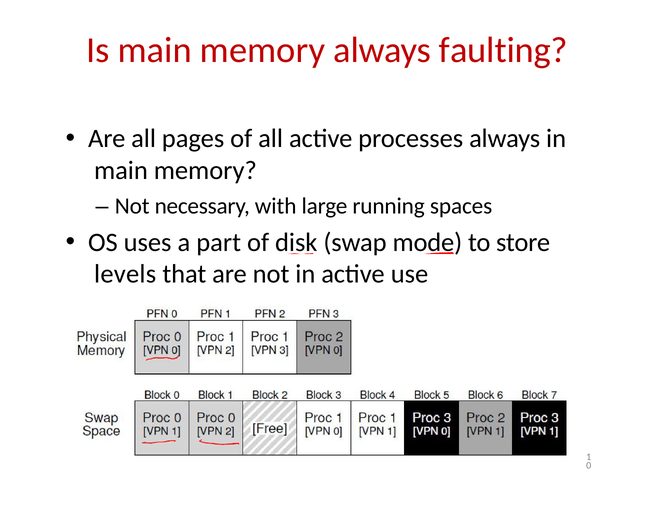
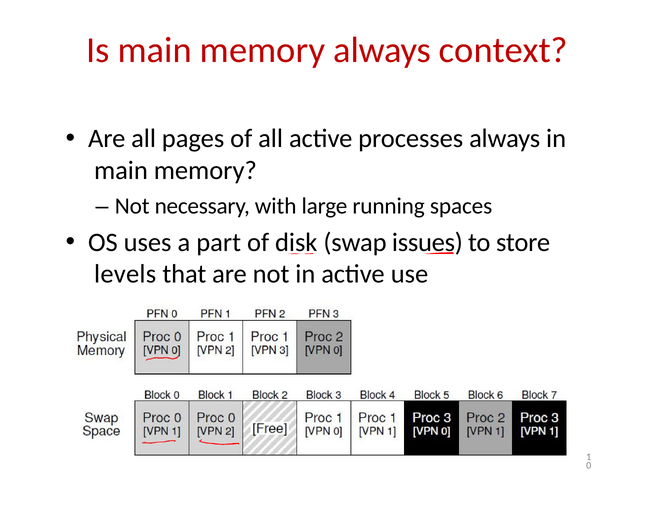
faulting: faulting -> context
mode: mode -> issues
